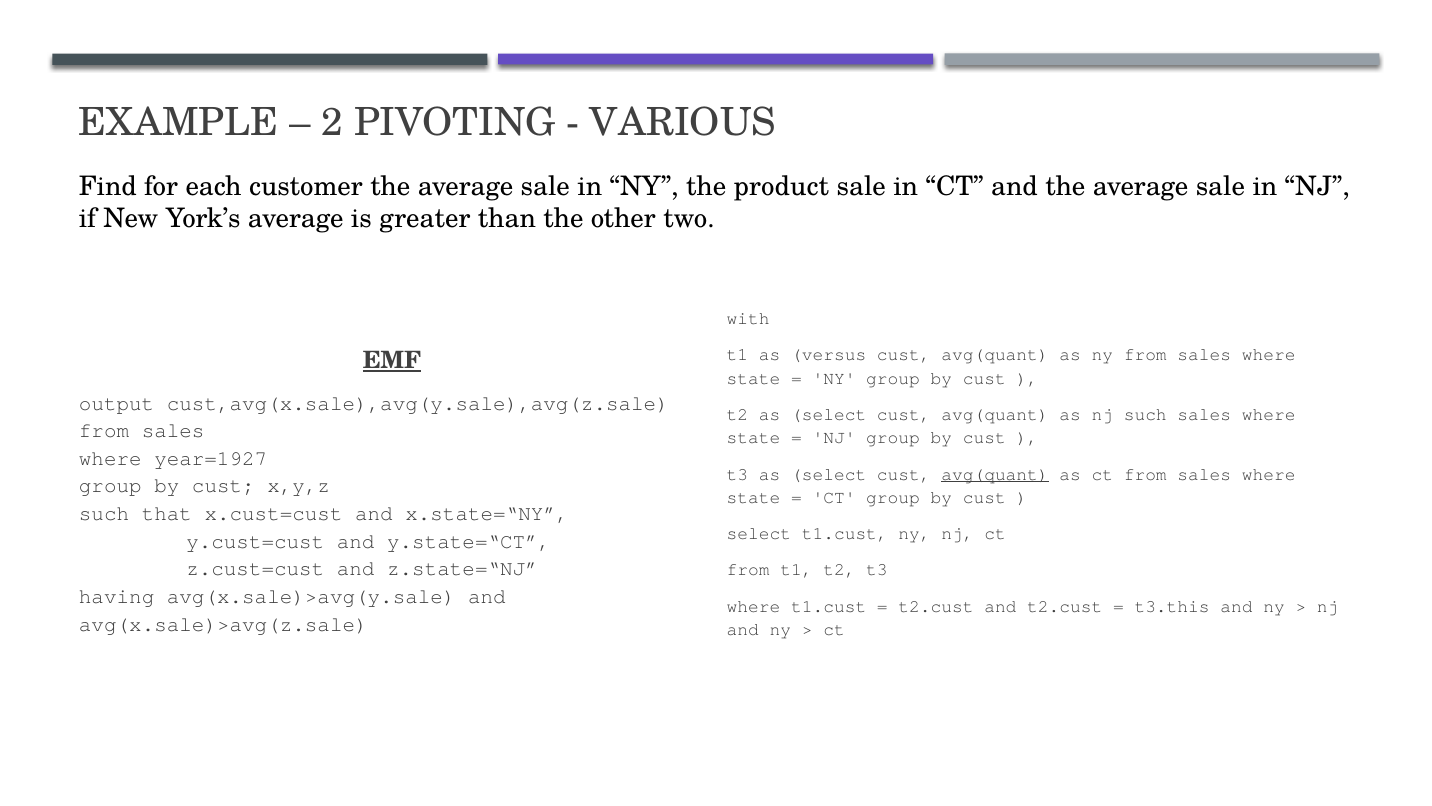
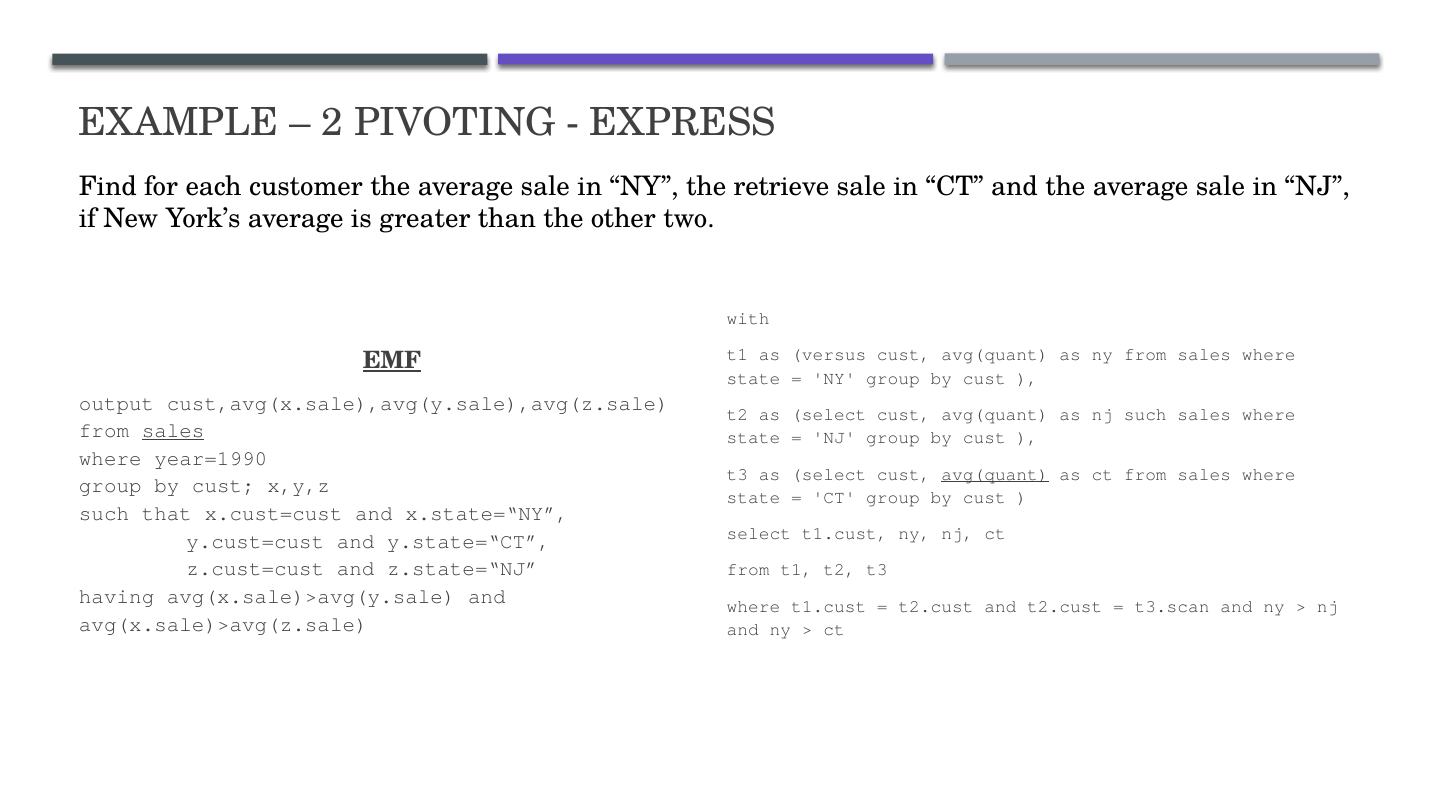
VARIOUS: VARIOUS -> EXPRESS
product: product -> retrieve
sales at (173, 431) underline: none -> present
year=1927: year=1927 -> year=1990
t3.this: t3.this -> t3.scan
